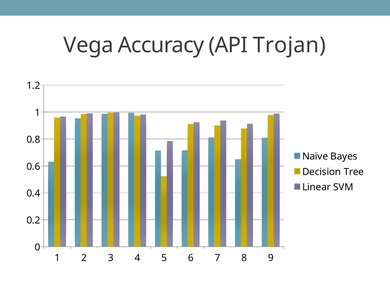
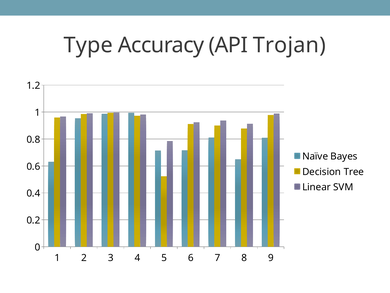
Vega: Vega -> Type
